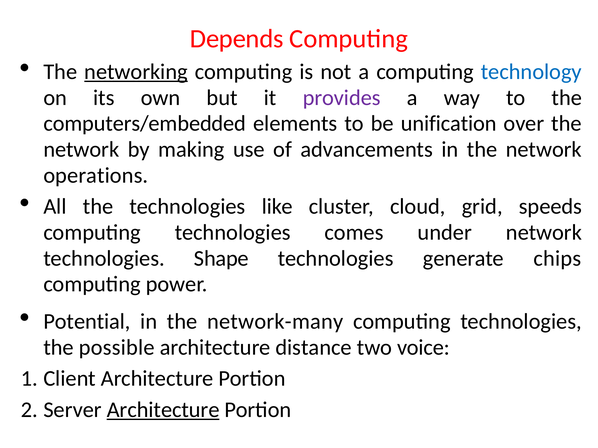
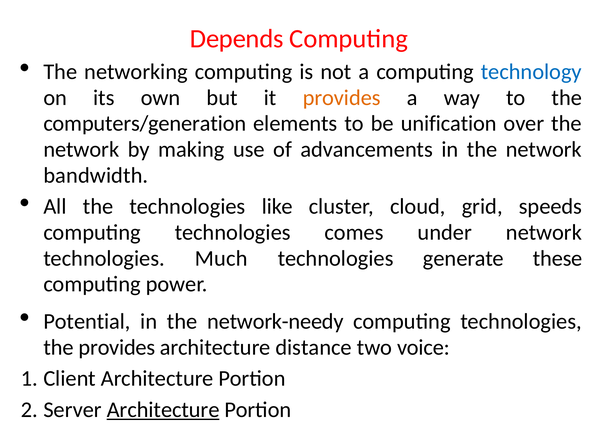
networking underline: present -> none
provides at (342, 98) colour: purple -> orange
computers/embedded: computers/embedded -> computers/generation
operations: operations -> bandwidth
Shape: Shape -> Much
chips: chips -> these
network-many: network-many -> network-needy
the possible: possible -> provides
